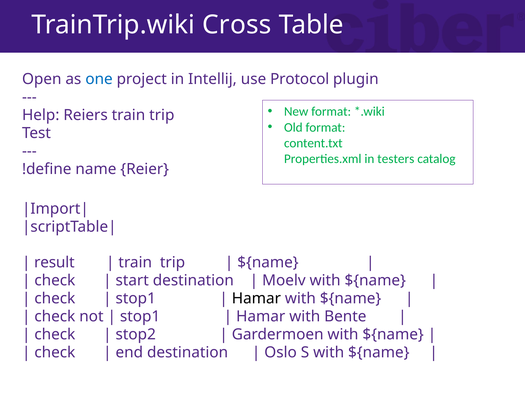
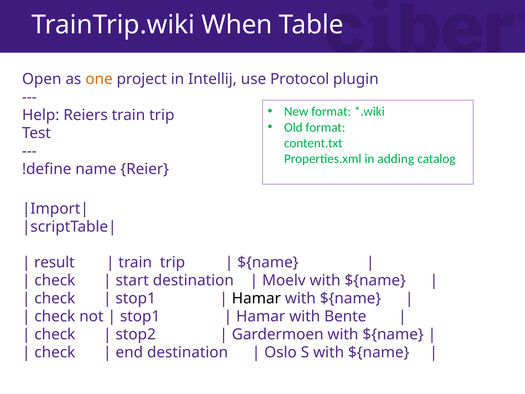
Cross: Cross -> When
one colour: blue -> orange
testers: testers -> adding
